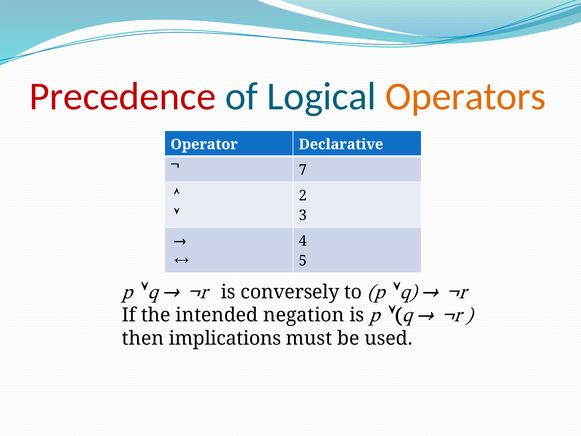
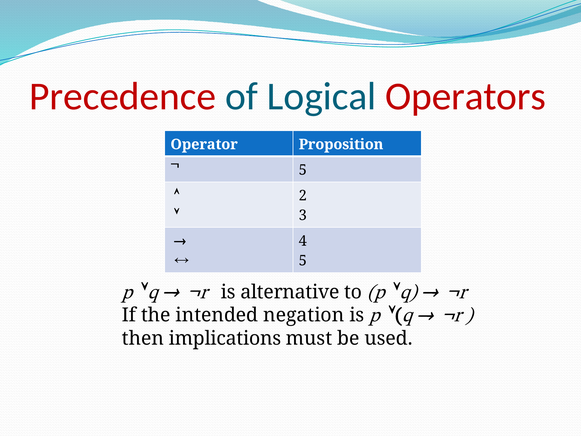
Operators colour: orange -> red
Declarative: Declarative -> Proposition
7 at (303, 170): 7 -> 5
conversely: conversely -> alternative
